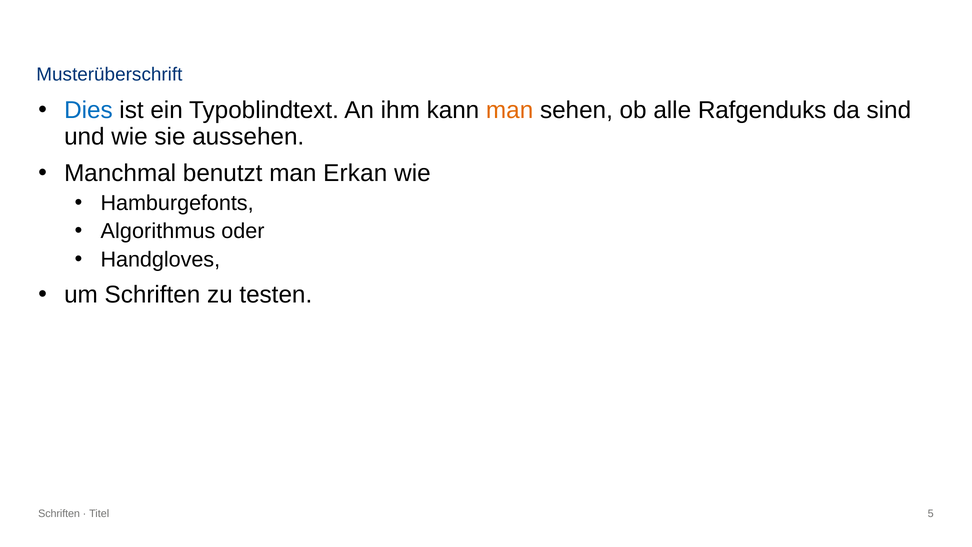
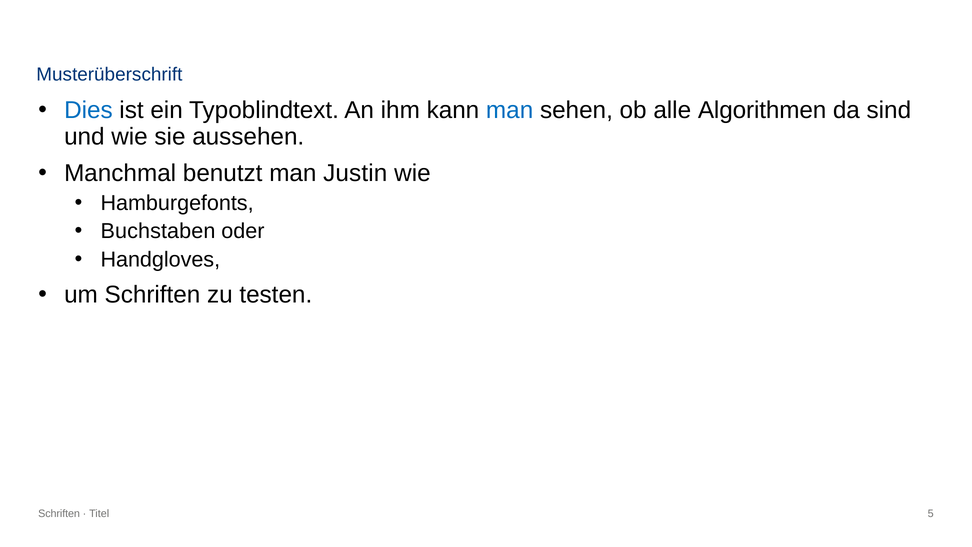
man at (510, 110) colour: orange -> blue
Rafgenduks: Rafgenduks -> Algorithmen
Erkan: Erkan -> Justin
Algorithmus: Algorithmus -> Buchstaben
